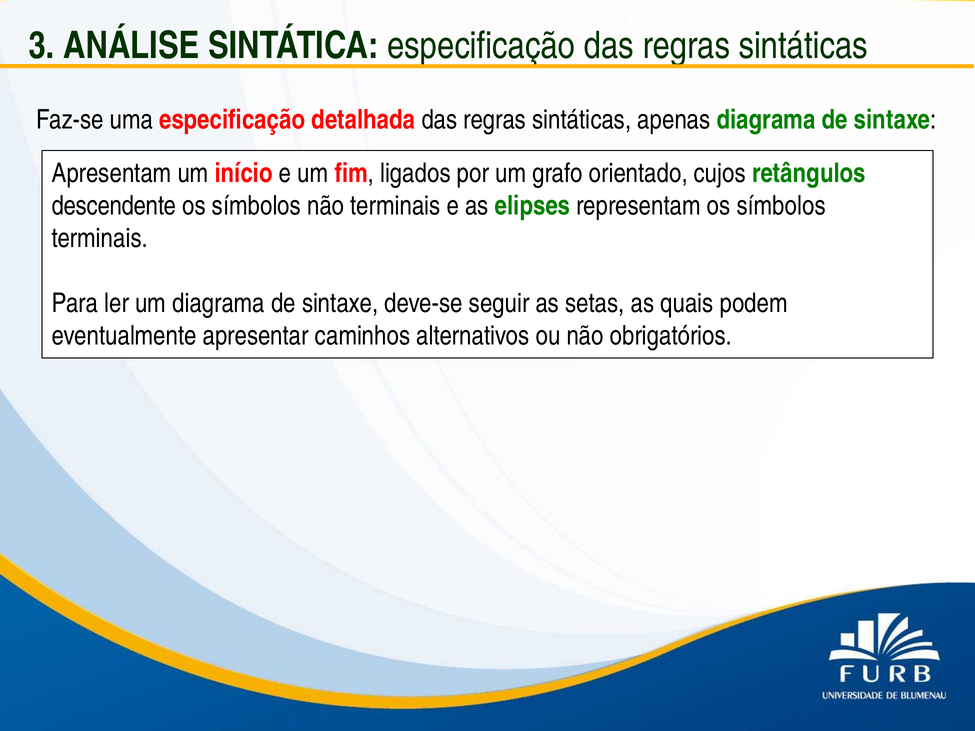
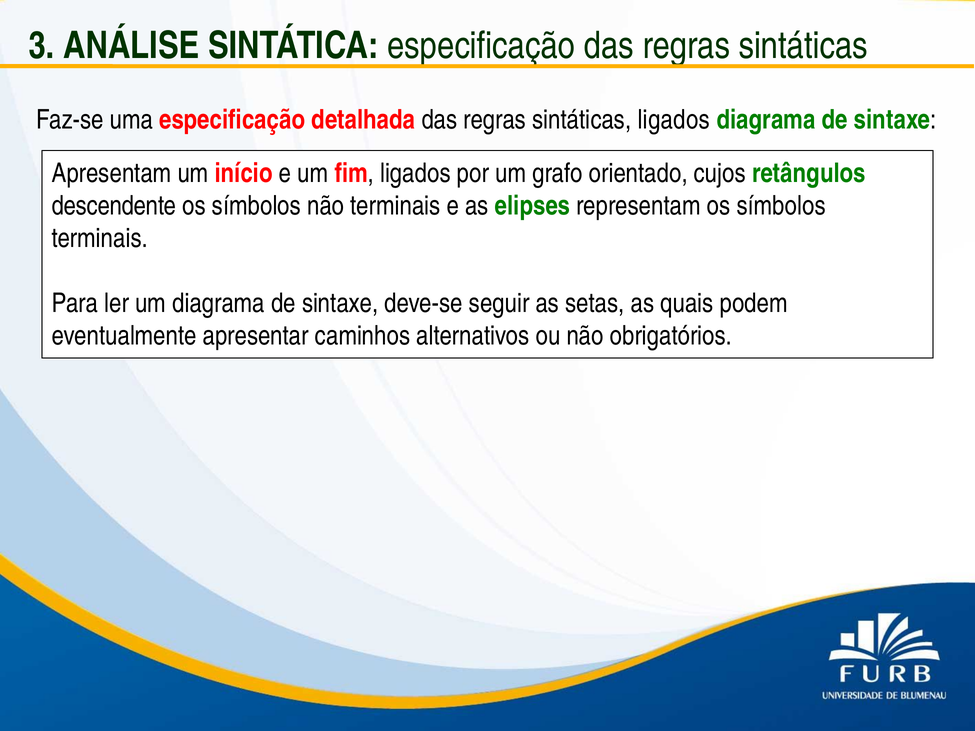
sintáticas apenas: apenas -> ligados
